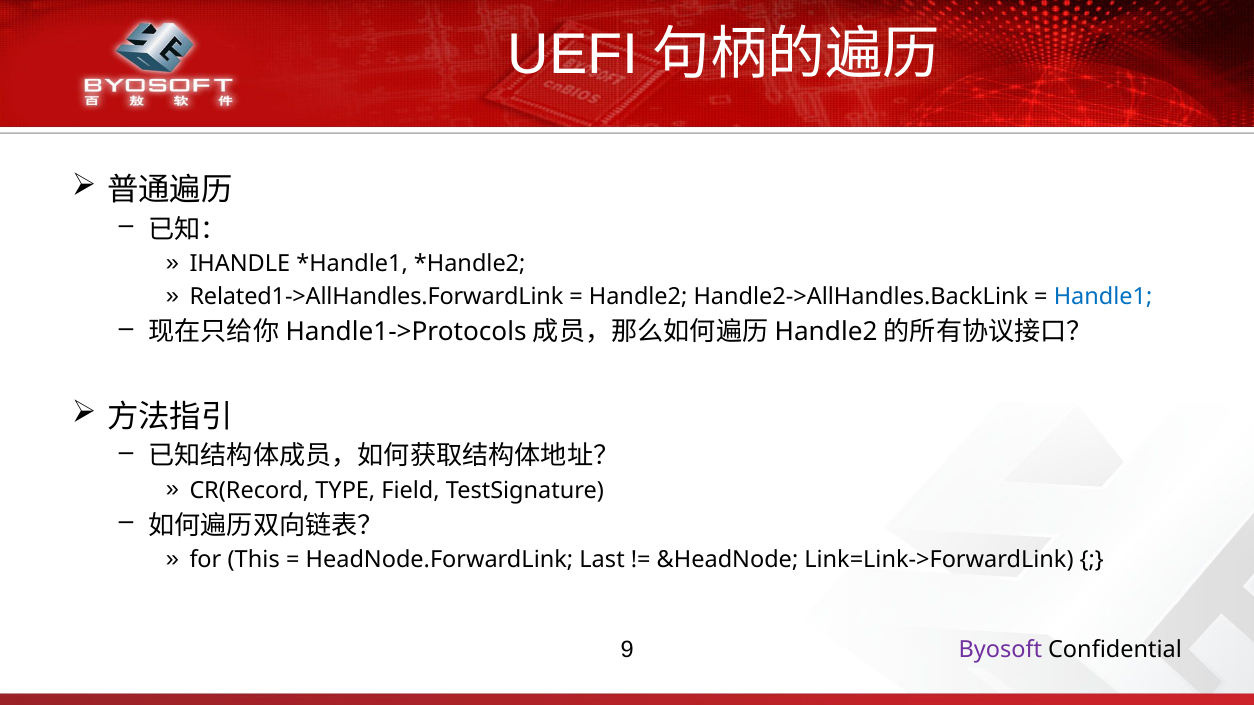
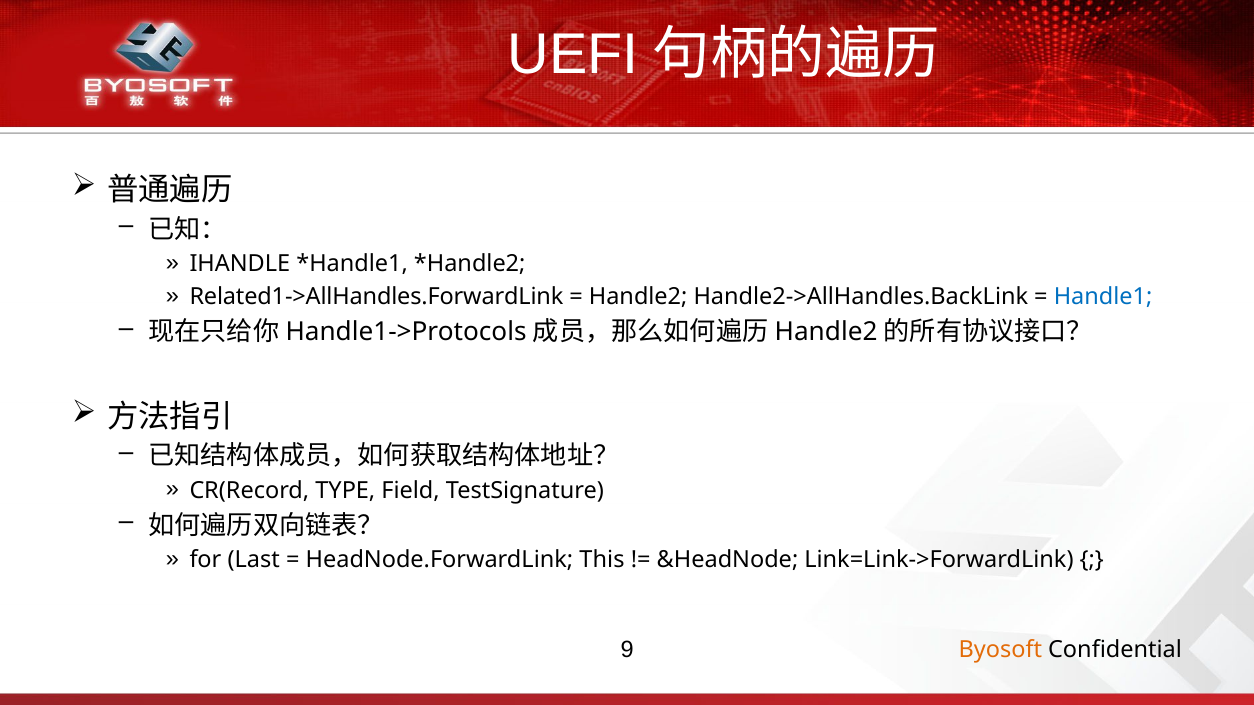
This: This -> Last
Last: Last -> This
Byosoft colour: purple -> orange
